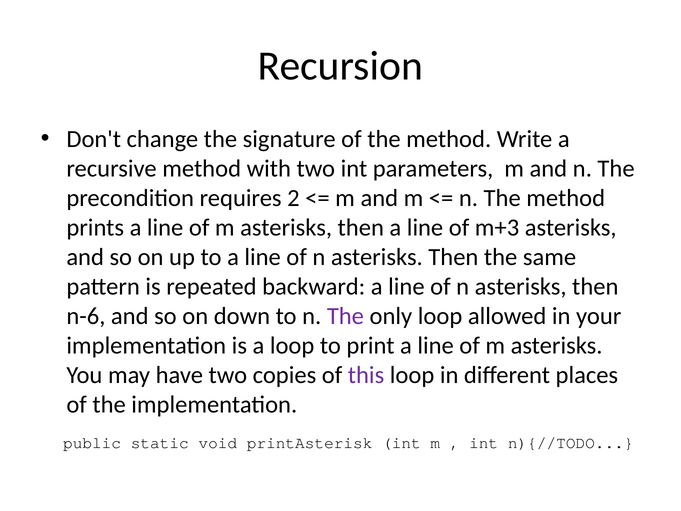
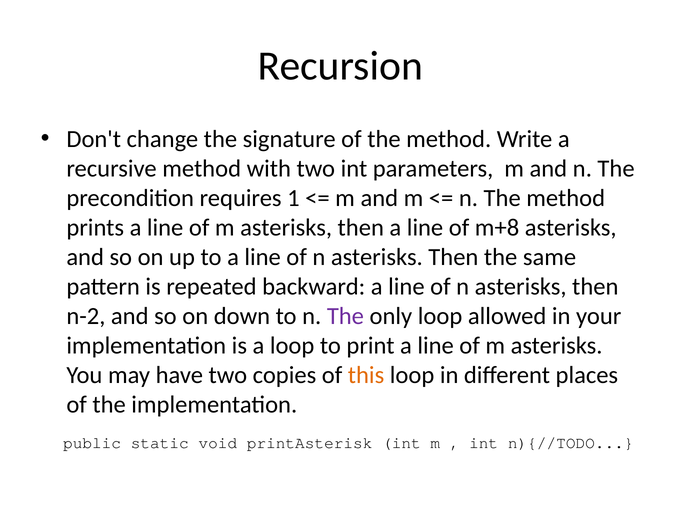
2: 2 -> 1
m+3: m+3 -> m+8
n-6: n-6 -> n-2
this colour: purple -> orange
